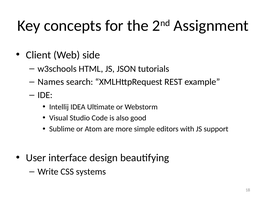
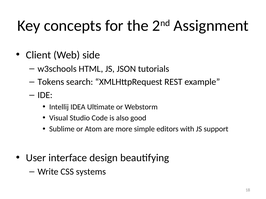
Names: Names -> Tokens
